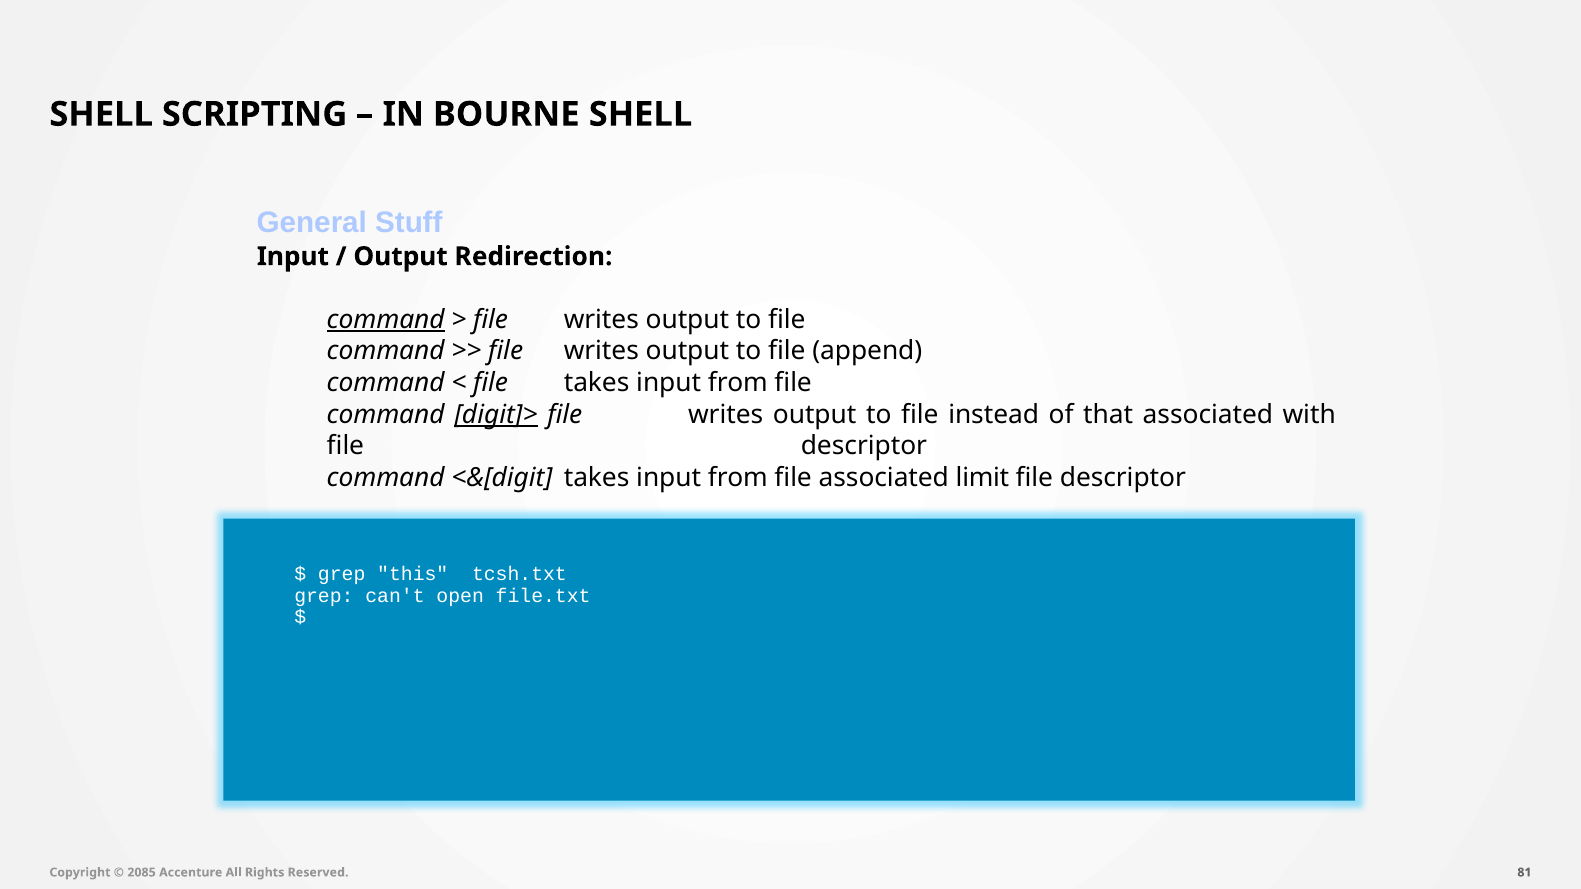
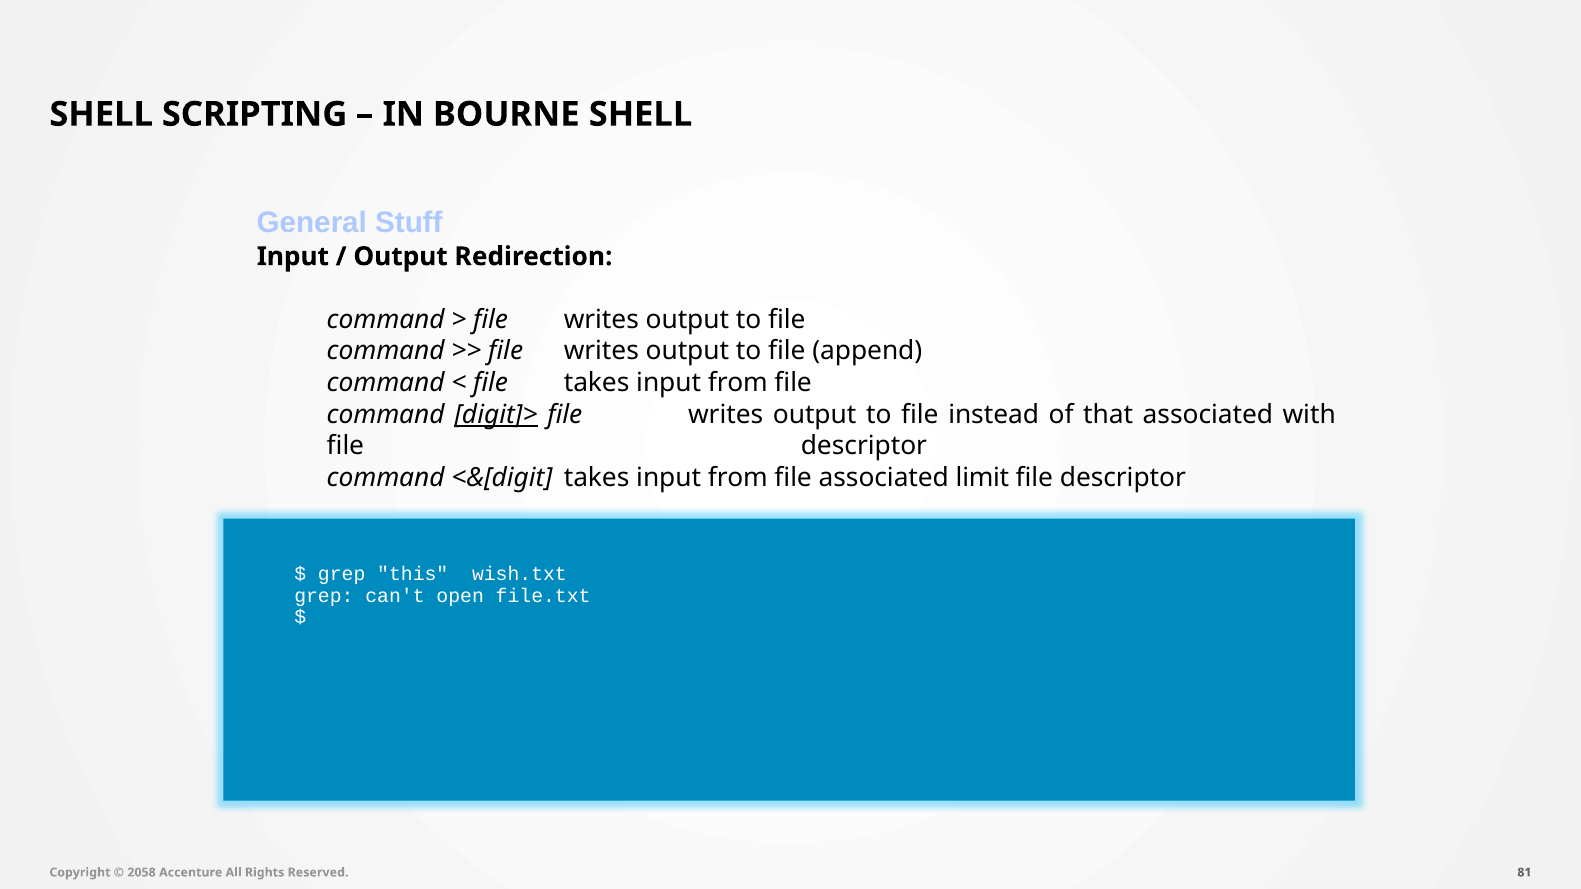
command at (386, 320) underline: present -> none
tcsh.txt: tcsh.txt -> wish.txt
2085: 2085 -> 2058
